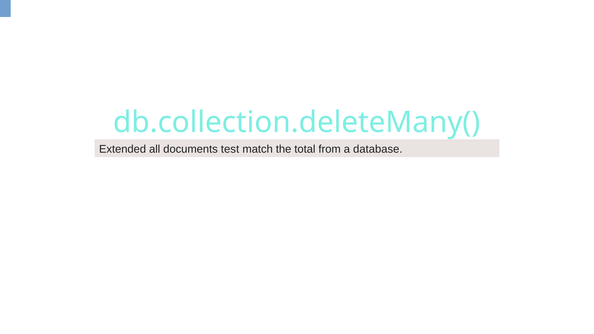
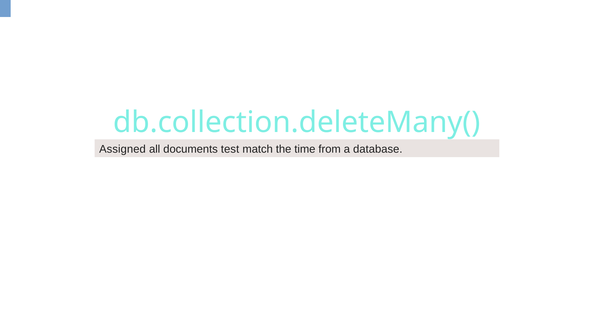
Extended: Extended -> Assigned
total: total -> time
